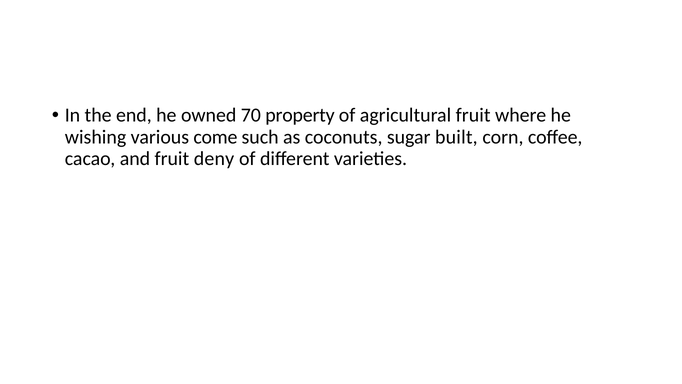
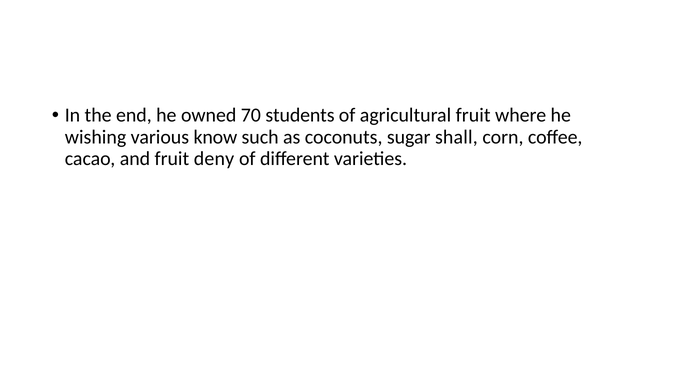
property: property -> students
come: come -> know
built: built -> shall
